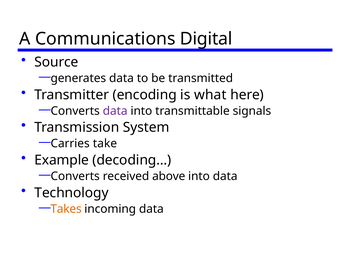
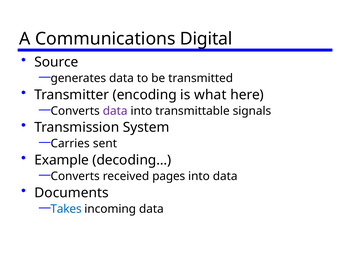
take: take -> sent
above: above -> pages
Technology: Technology -> Documents
Takes colour: orange -> blue
